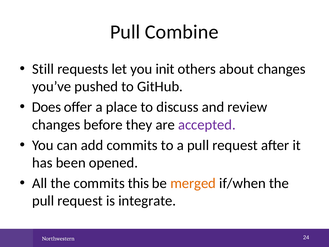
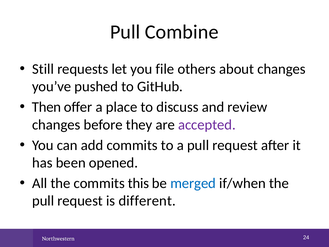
init: init -> file
Does: Does -> Then
merged colour: orange -> blue
integrate: integrate -> different
